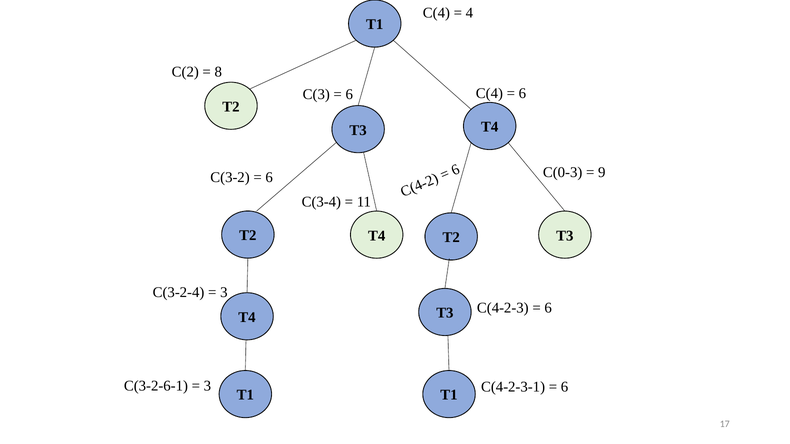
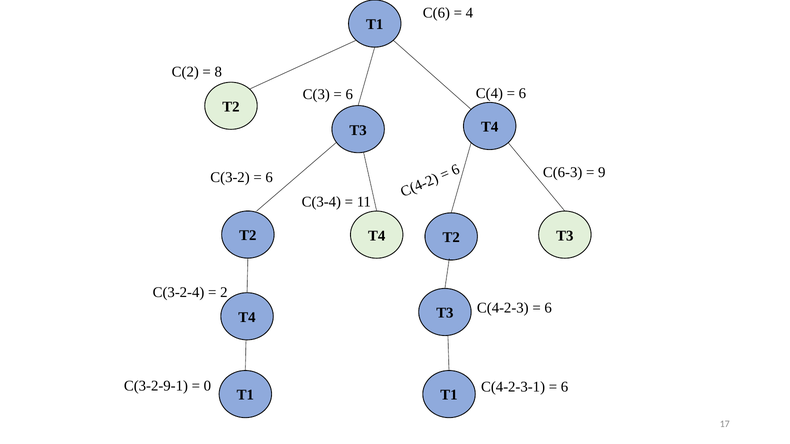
C(4 at (436, 13): C(4 -> C(6
C(0-3: C(0-3 -> C(6-3
3 at (224, 293): 3 -> 2
C(3-2-6-1: C(3-2-6-1 -> C(3-2-9-1
3 at (207, 386): 3 -> 0
